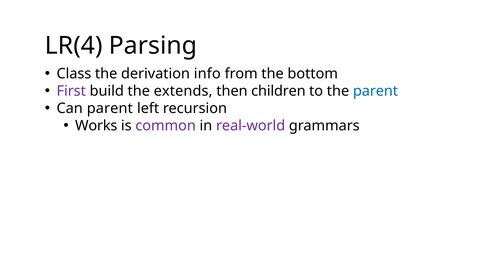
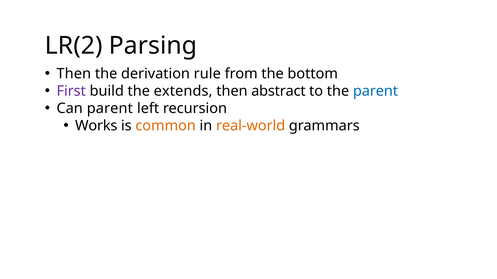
LR(4: LR(4 -> LR(2
Class at (74, 74): Class -> Then
info: info -> rule
children: children -> abstract
common colour: purple -> orange
real-world colour: purple -> orange
